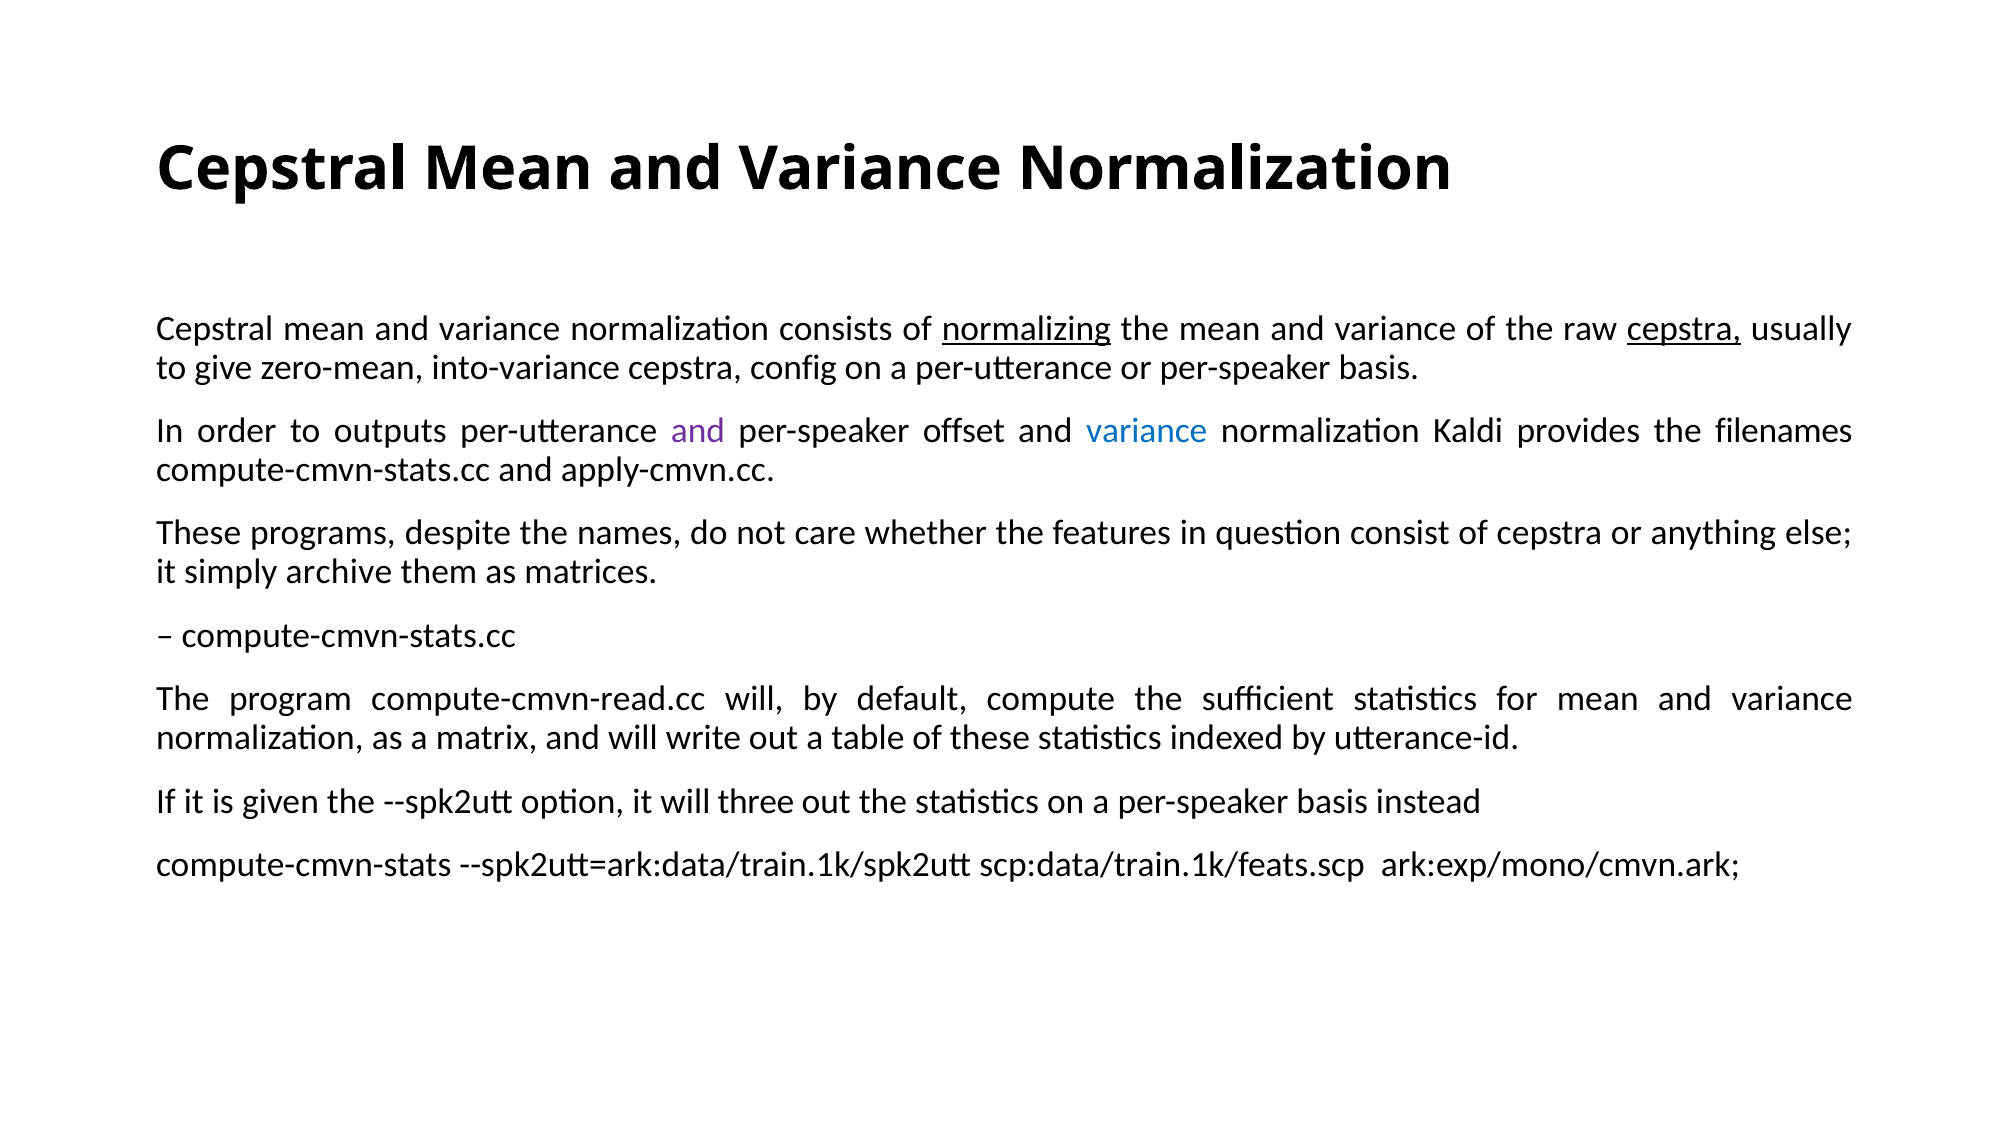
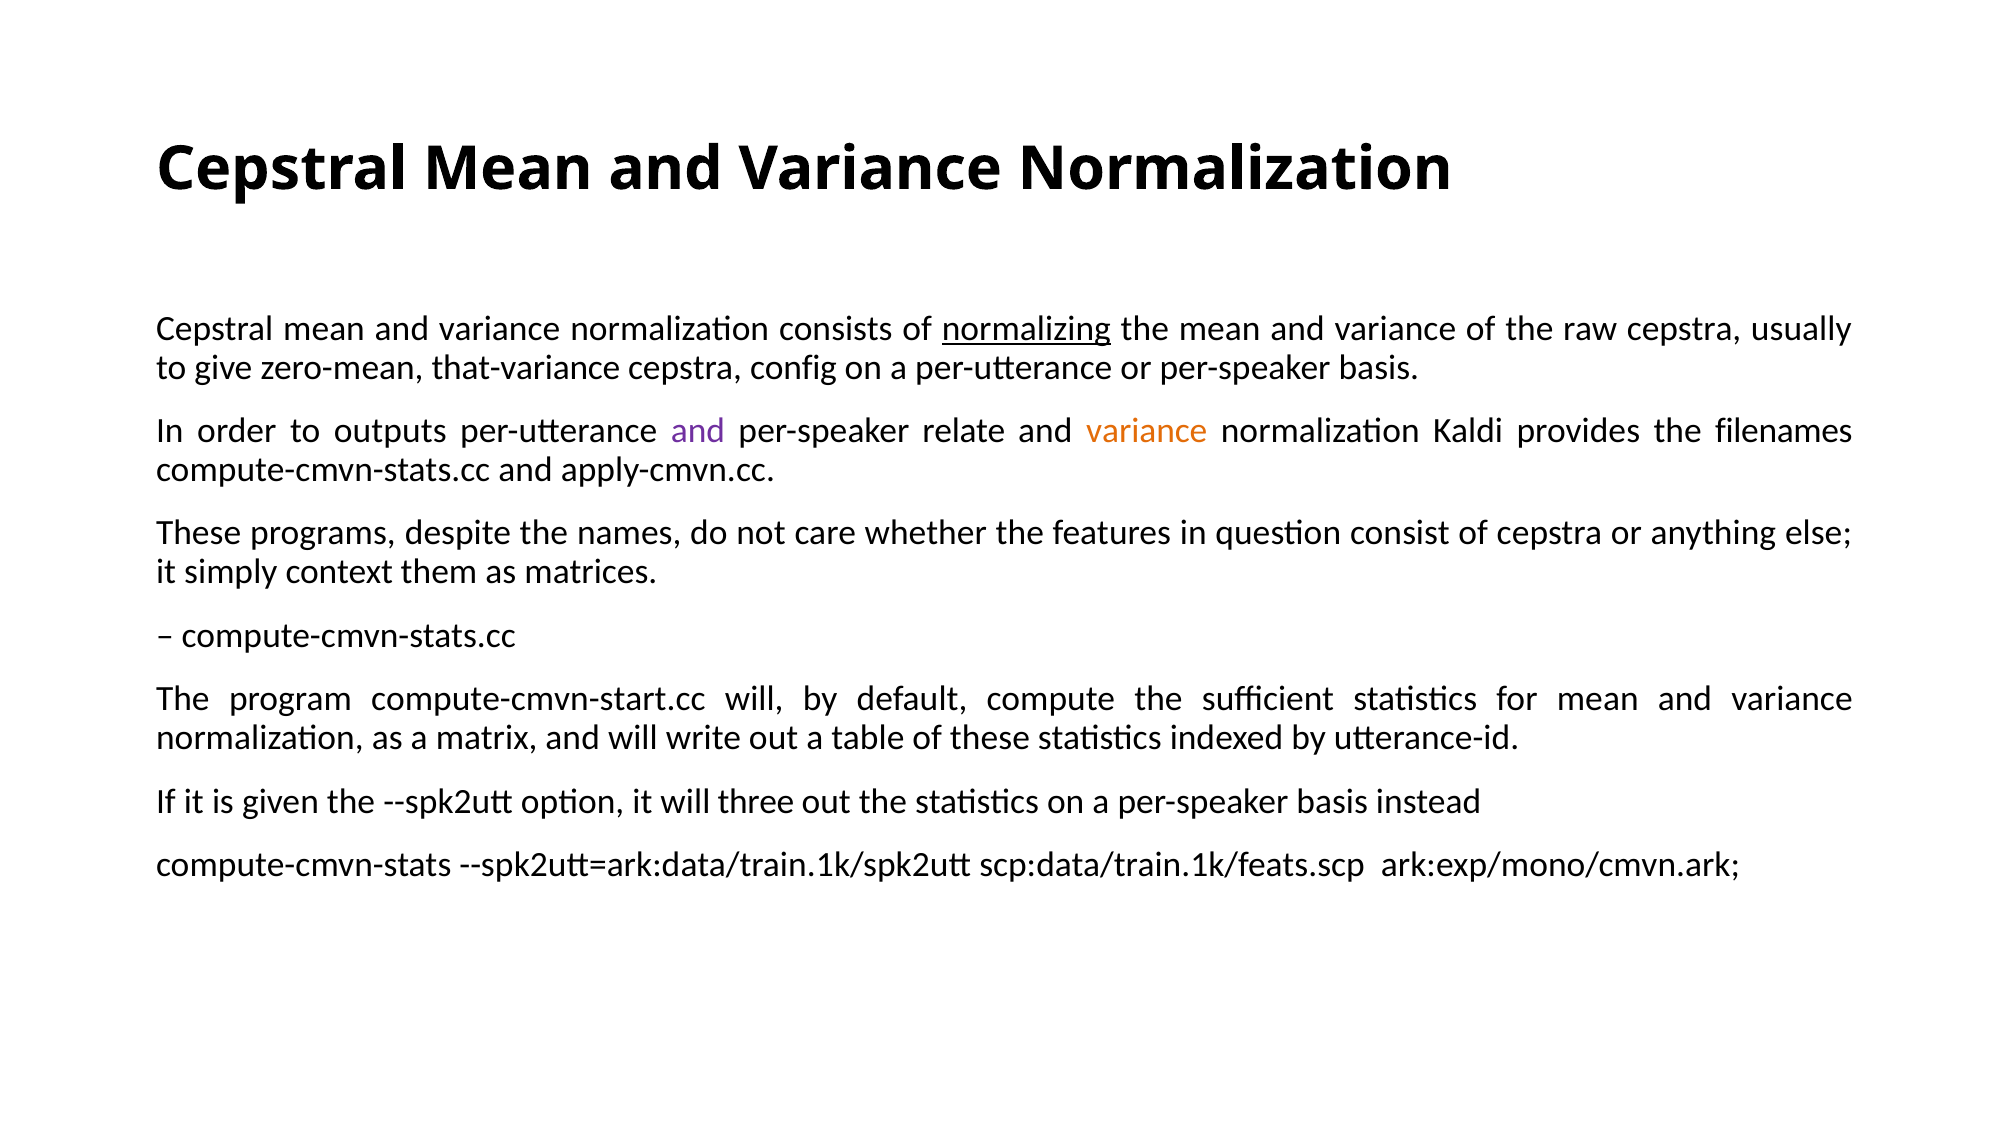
cepstra at (1684, 329) underline: present -> none
into-variance: into-variance -> that-variance
offset: offset -> relate
variance at (1147, 431) colour: blue -> orange
archive: archive -> context
compute-cmvn-read.cc: compute-cmvn-read.cc -> compute-cmvn-start.cc
